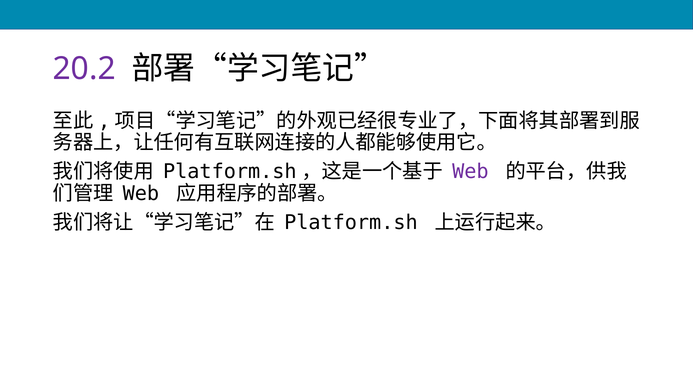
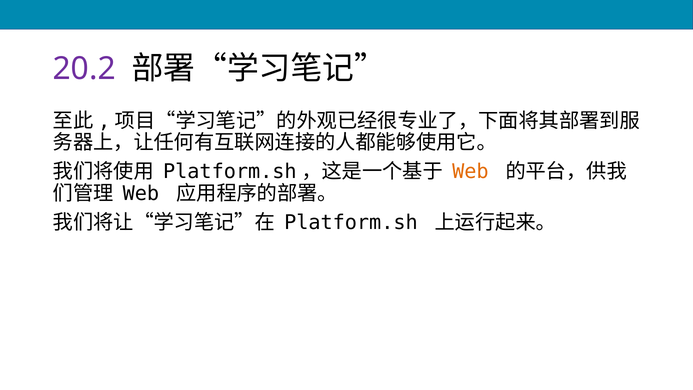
Web at (470, 172) colour: purple -> orange
